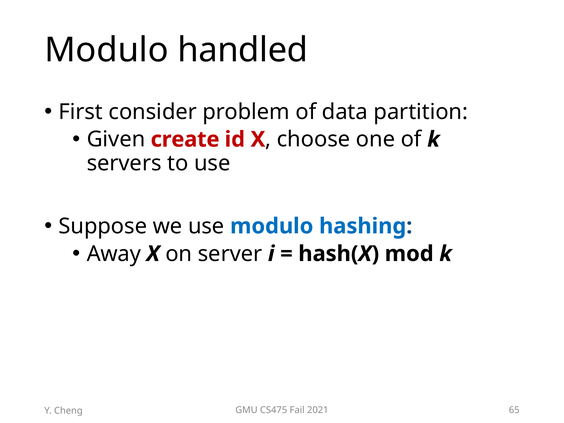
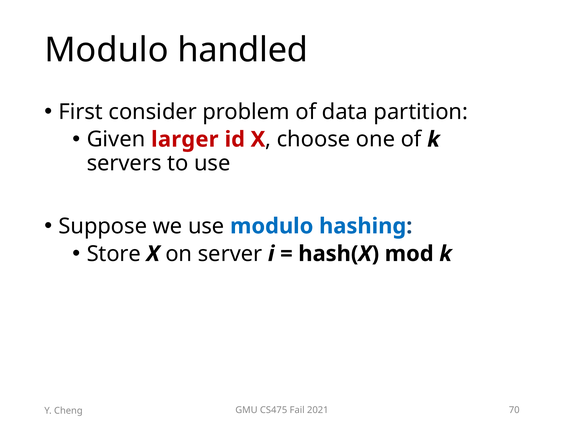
create: create -> larger
Away: Away -> Store
65: 65 -> 70
